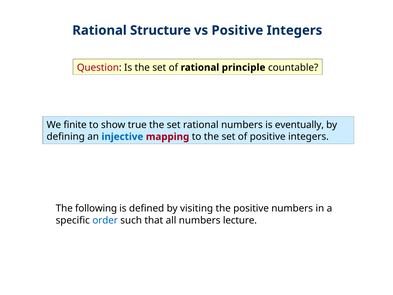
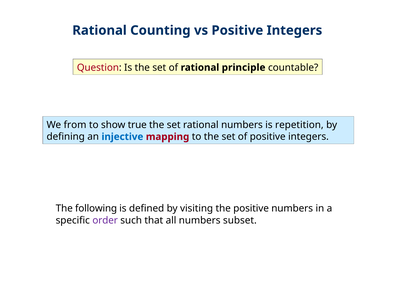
Structure: Structure -> Counting
finite: finite -> from
eventually: eventually -> repetition
order colour: blue -> purple
lecture: lecture -> subset
